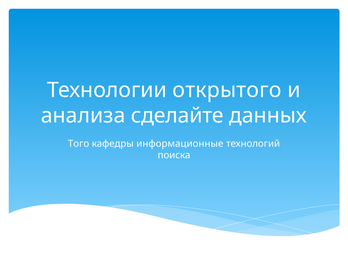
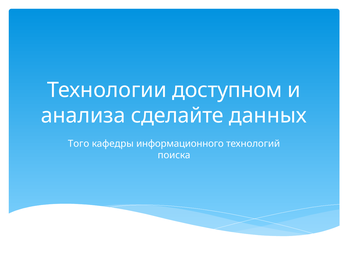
открытого: открытого -> доступном
информационные: информационные -> информационного
